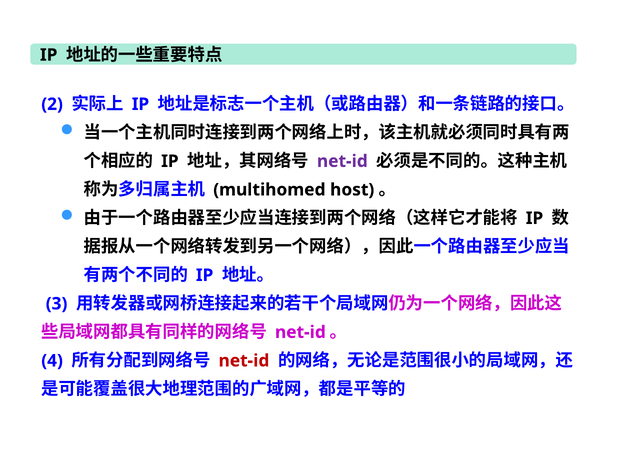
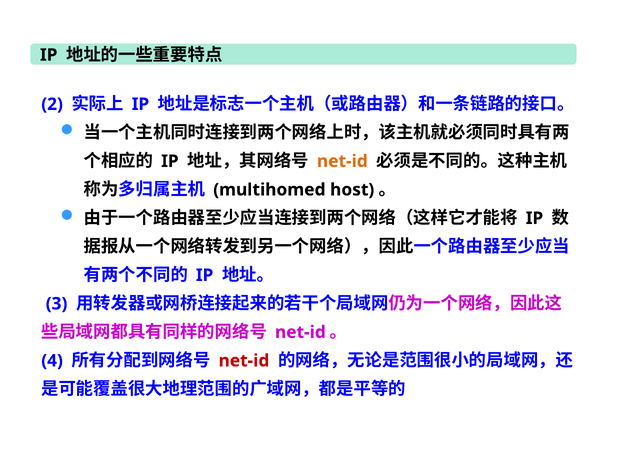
net-id at (342, 161) colour: purple -> orange
